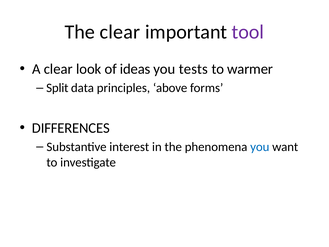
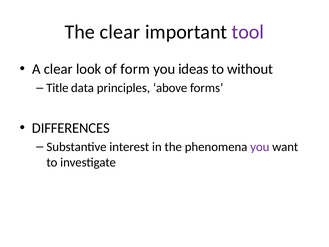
ideas: ideas -> form
tests: tests -> ideas
warmer: warmer -> without
Split: Split -> Title
you at (260, 147) colour: blue -> purple
